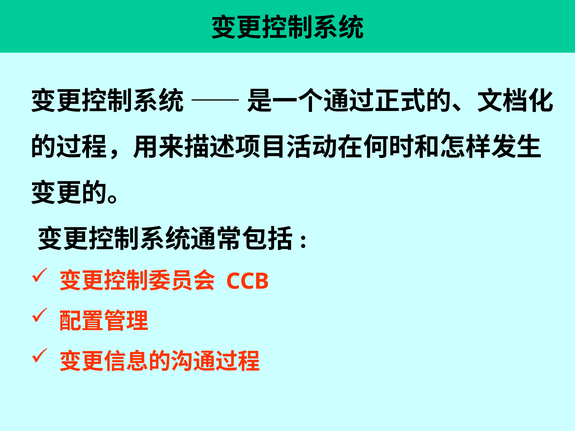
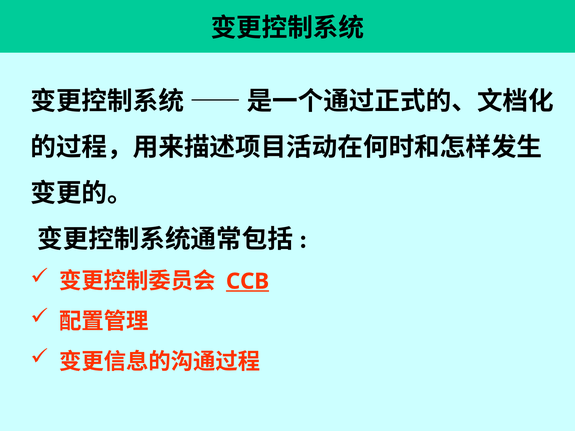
CCB underline: none -> present
